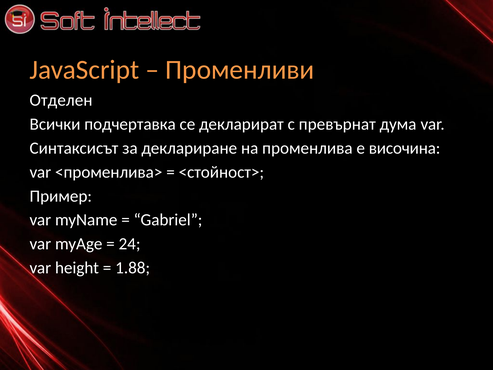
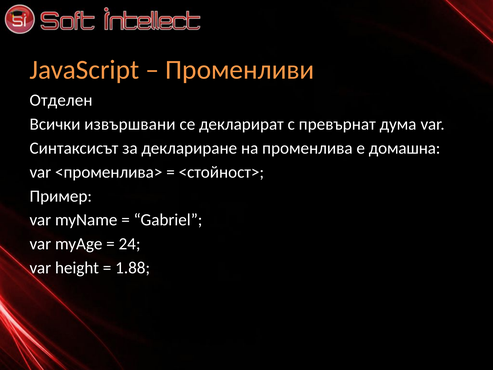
подчертавка: подчертавка -> извършвани
височина: височина -> домашна
